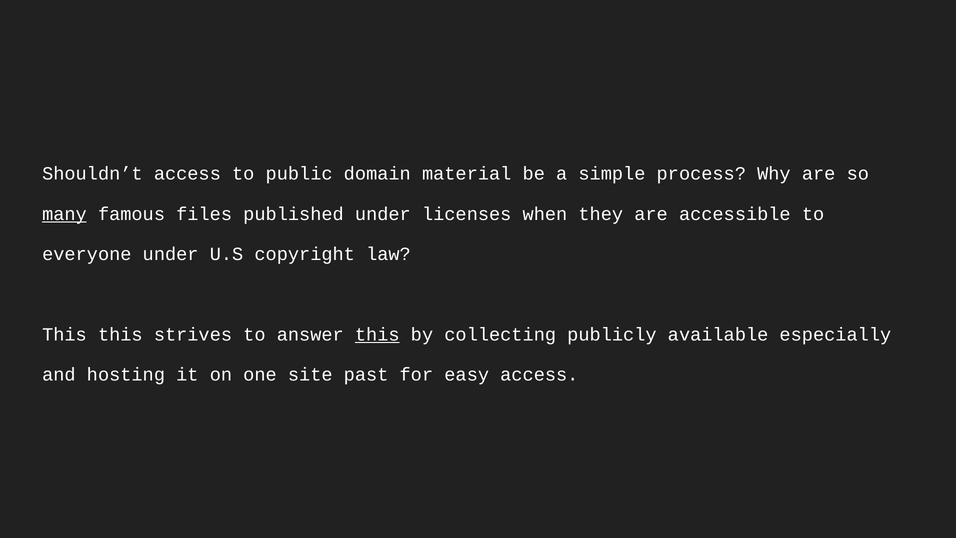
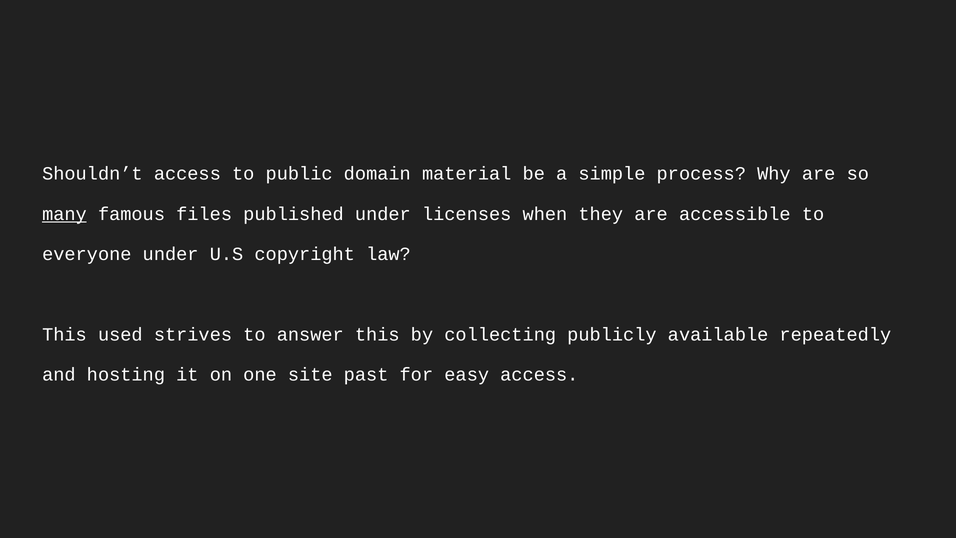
This this: this -> used
this at (377, 334) underline: present -> none
especially: especially -> repeatedly
